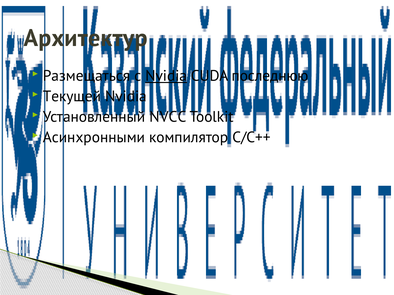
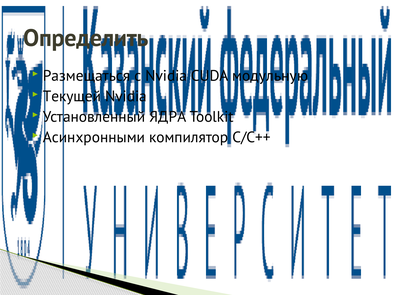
Архитектур: Архитектур -> Определить
Nvidia at (166, 76) underline: present -> none
последнюю: последнюю -> модульную
NVCC: NVCC -> ЯДРА
